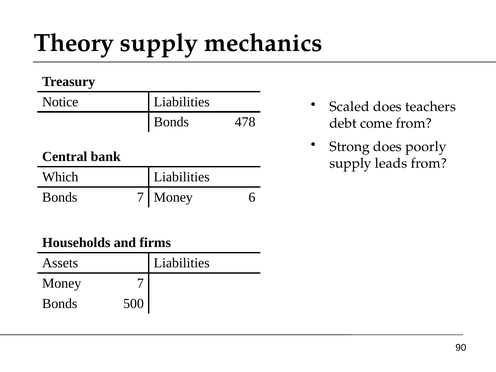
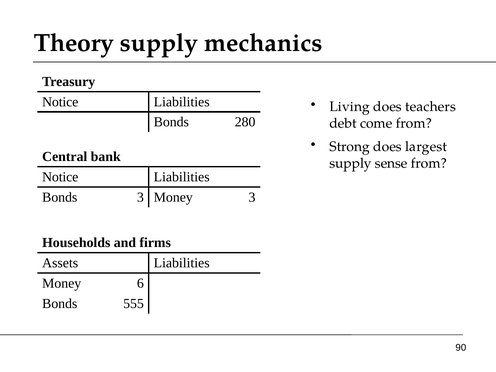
Scaled: Scaled -> Living
478: 478 -> 280
poorly: poorly -> largest
leads: leads -> sense
Which at (60, 177): Which -> Notice
Bonds 7: 7 -> 3
Money 6: 6 -> 3
Money 7: 7 -> 6
500: 500 -> 555
